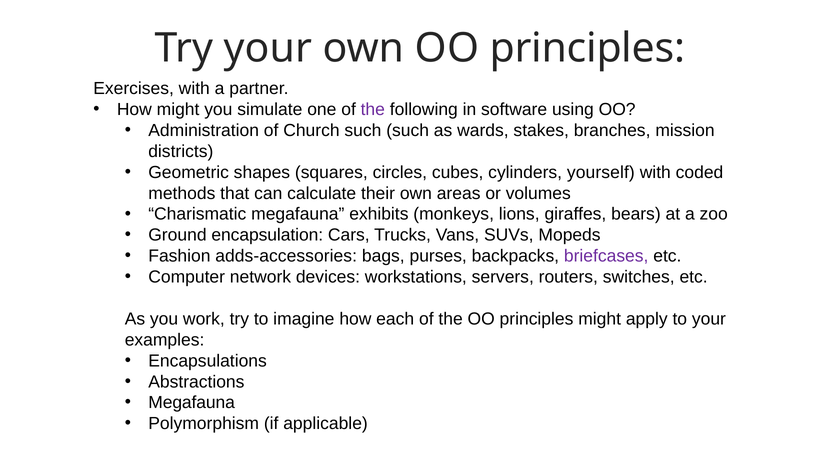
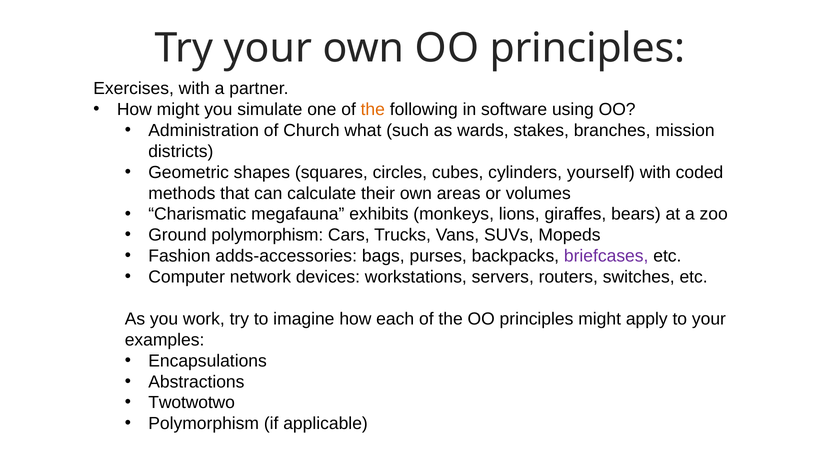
the at (373, 110) colour: purple -> orange
Church such: such -> what
Ground encapsulation: encapsulation -> polymorphism
Megafauna at (192, 403): Megafauna -> Twotwotwo
